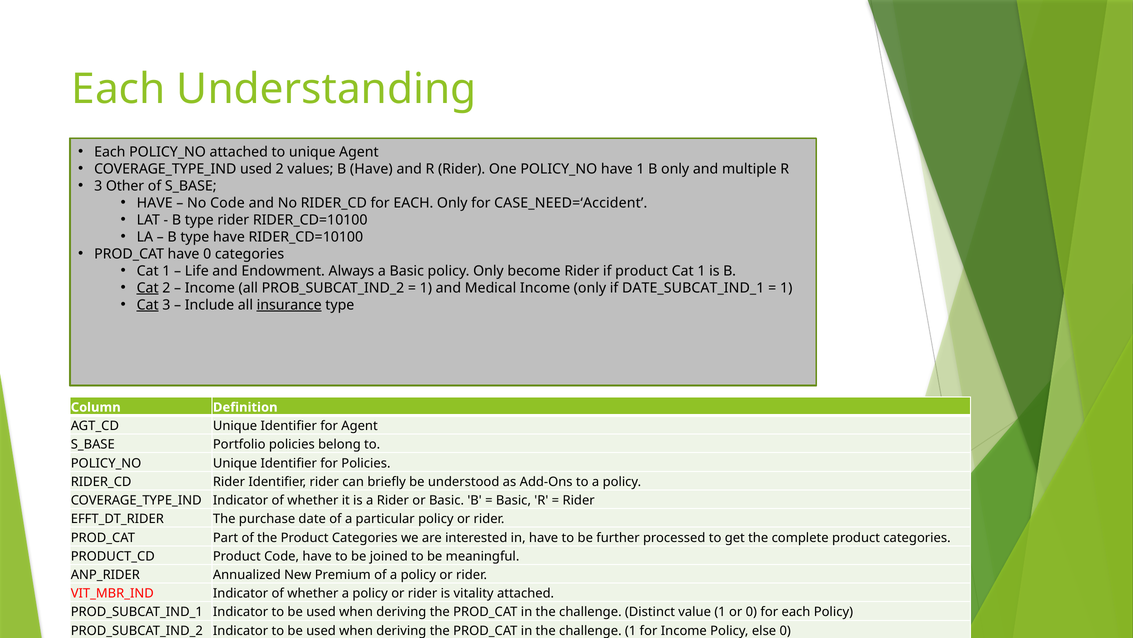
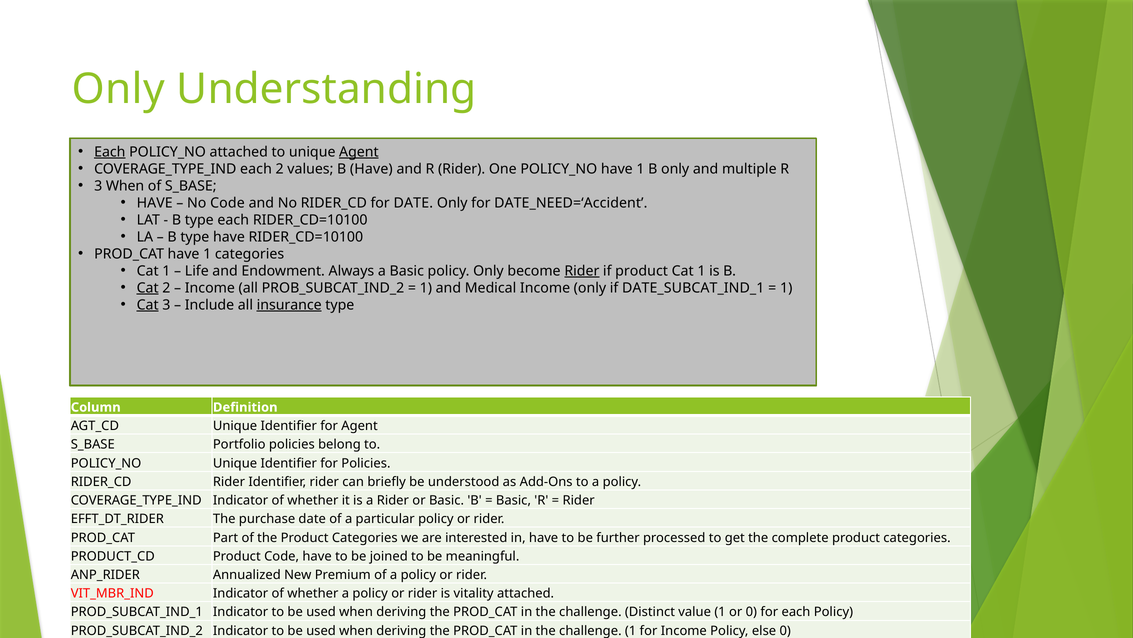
Each at (118, 89): Each -> Only
Each at (110, 152) underline: none -> present
Agent at (359, 152) underline: none -> present
COVERAGE_TYPE_IND used: used -> each
3 Other: Other -> When
RIDER_CD for EACH: EACH -> DATE
CASE_NEED=‘Accident: CASE_NEED=‘Accident -> DATE_NEED=‘Accident
type rider: rider -> each
PROD_CAT have 0: 0 -> 1
Rider at (582, 271) underline: none -> present
